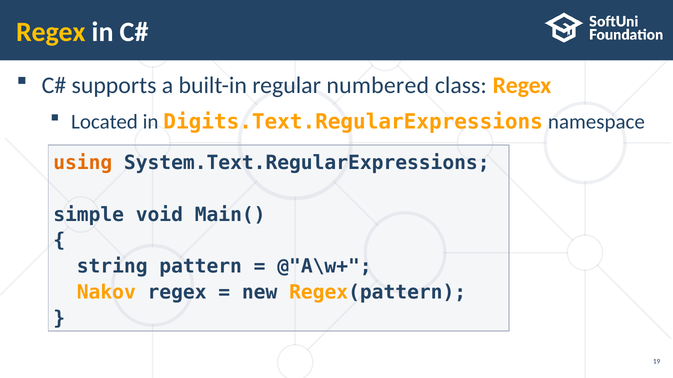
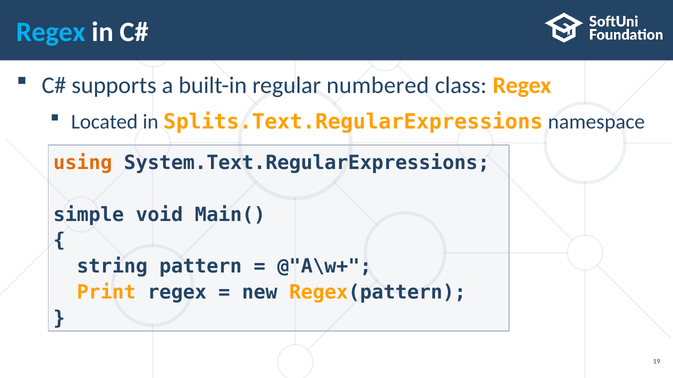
Regex at (51, 32) colour: yellow -> light blue
Digits.Text.RegularExpressions: Digits.Text.RegularExpressions -> Splits.Text.RegularExpressions
Nakov: Nakov -> Print
